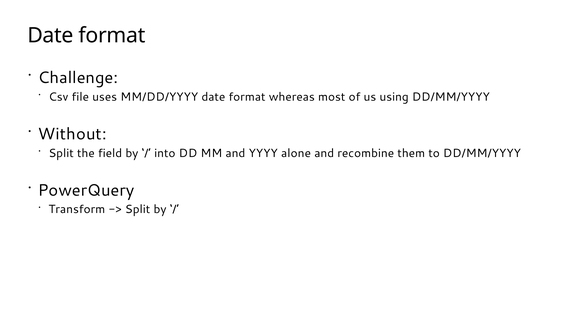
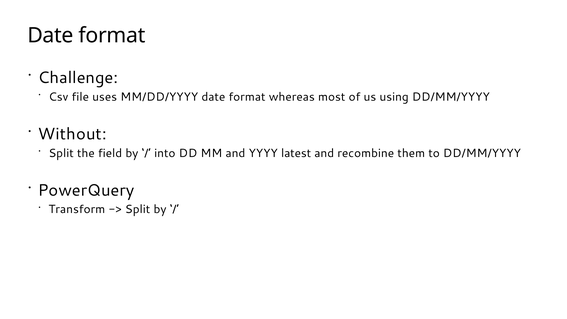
alone: alone -> latest
